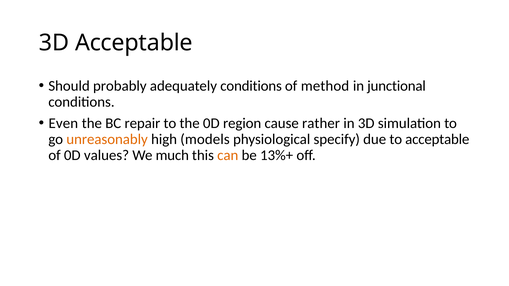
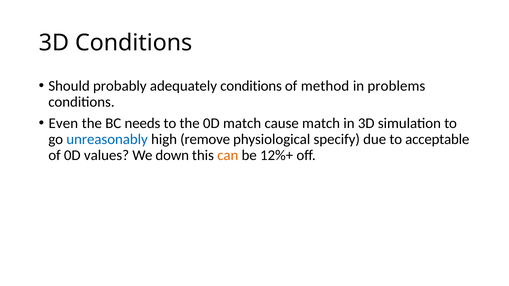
3D Acceptable: Acceptable -> Conditions
junctional: junctional -> problems
repair: repair -> needs
0D region: region -> match
cause rather: rather -> match
unreasonably colour: orange -> blue
models: models -> remove
much: much -> down
13%+: 13%+ -> 12%+
